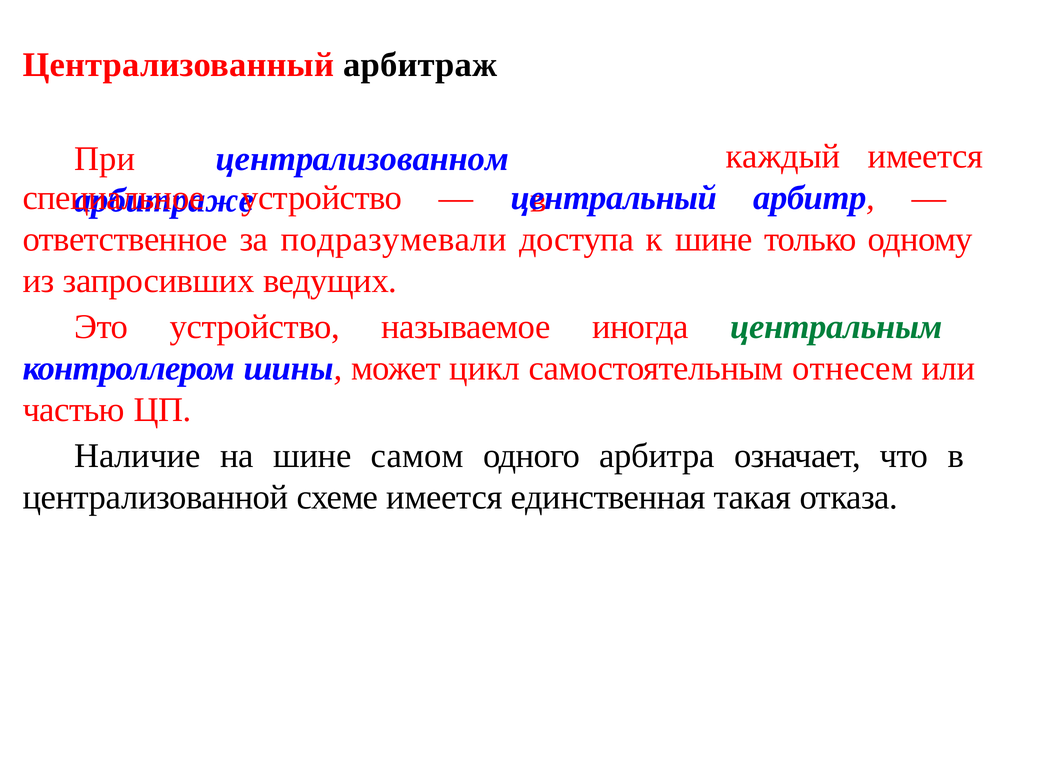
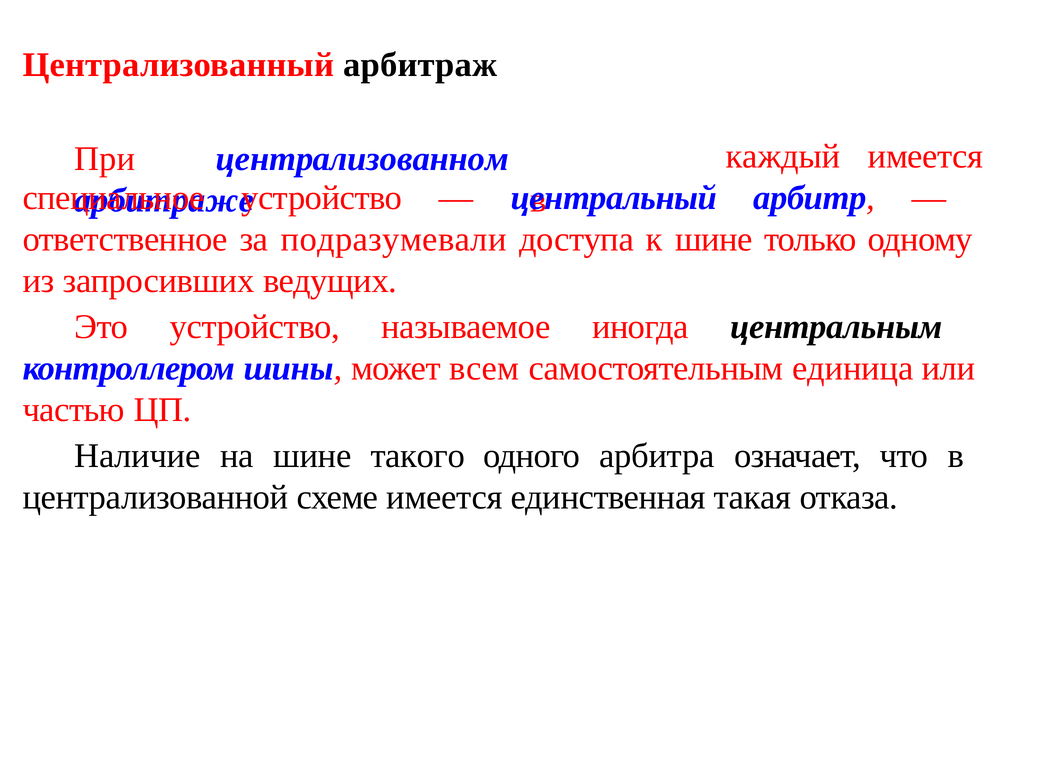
центральным colour: green -> black
цикл: цикл -> всем
отнесем: отнесем -> единица
самом: самом -> такого
